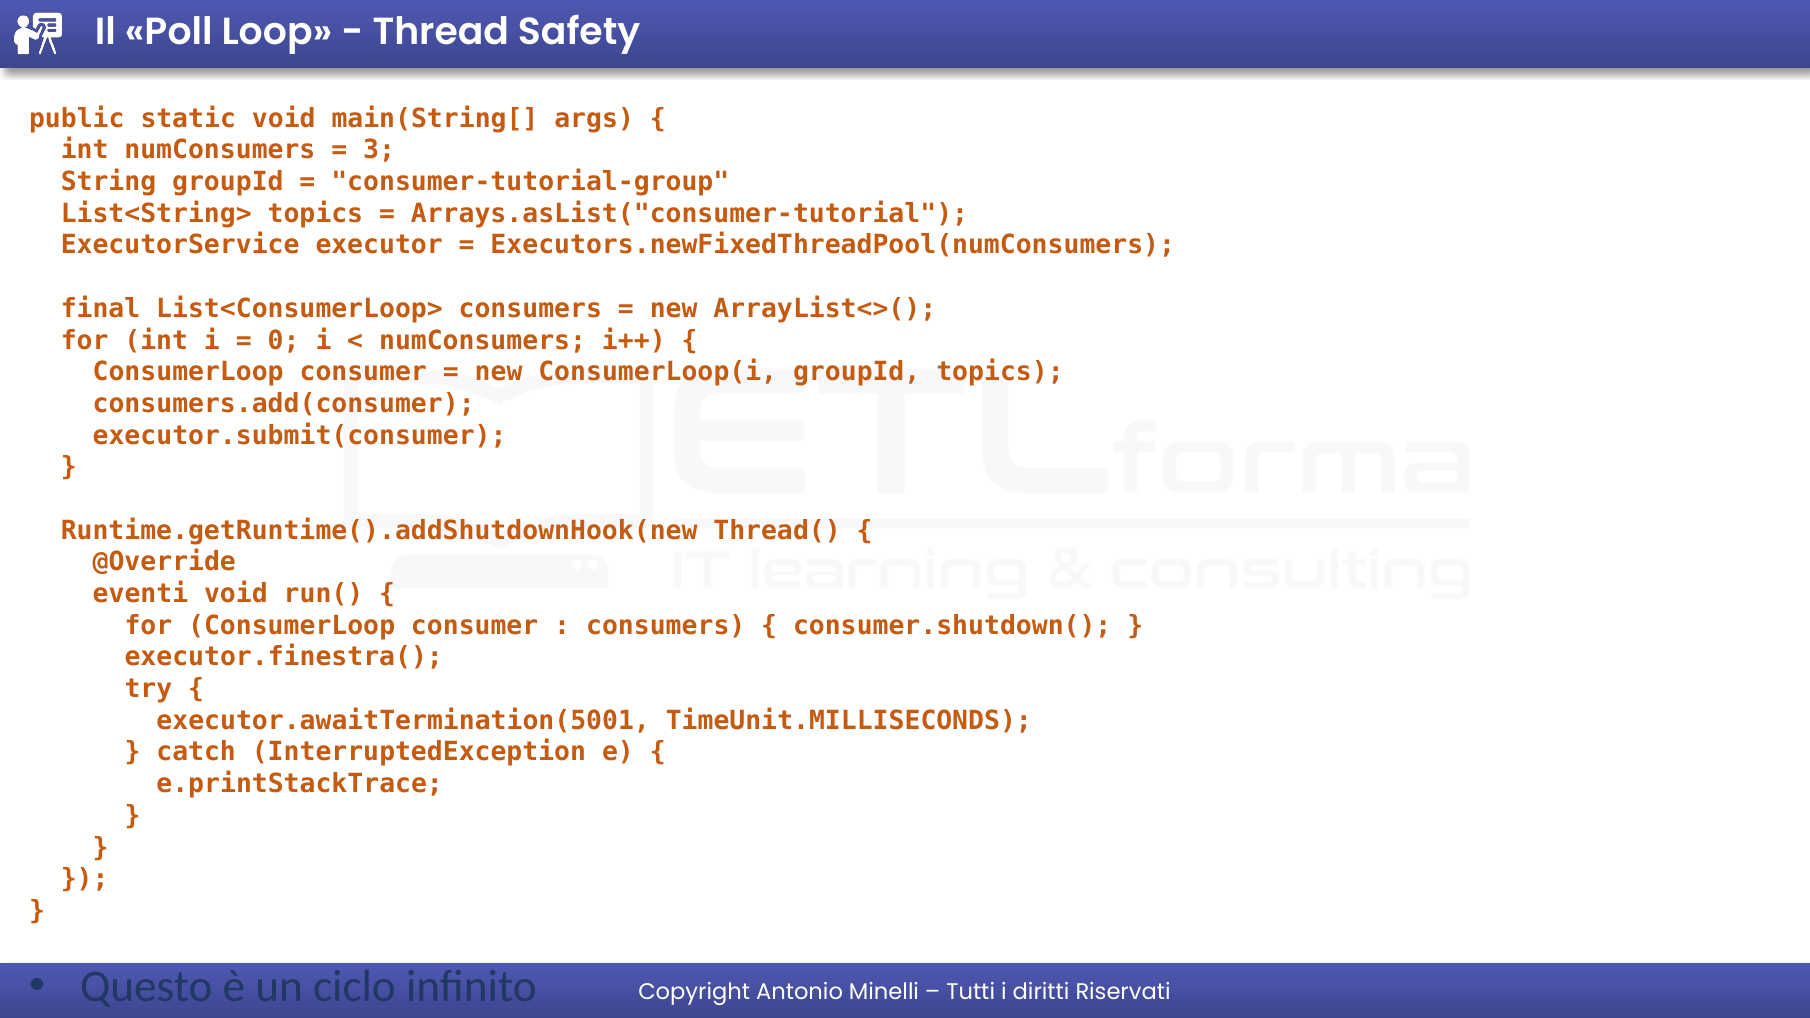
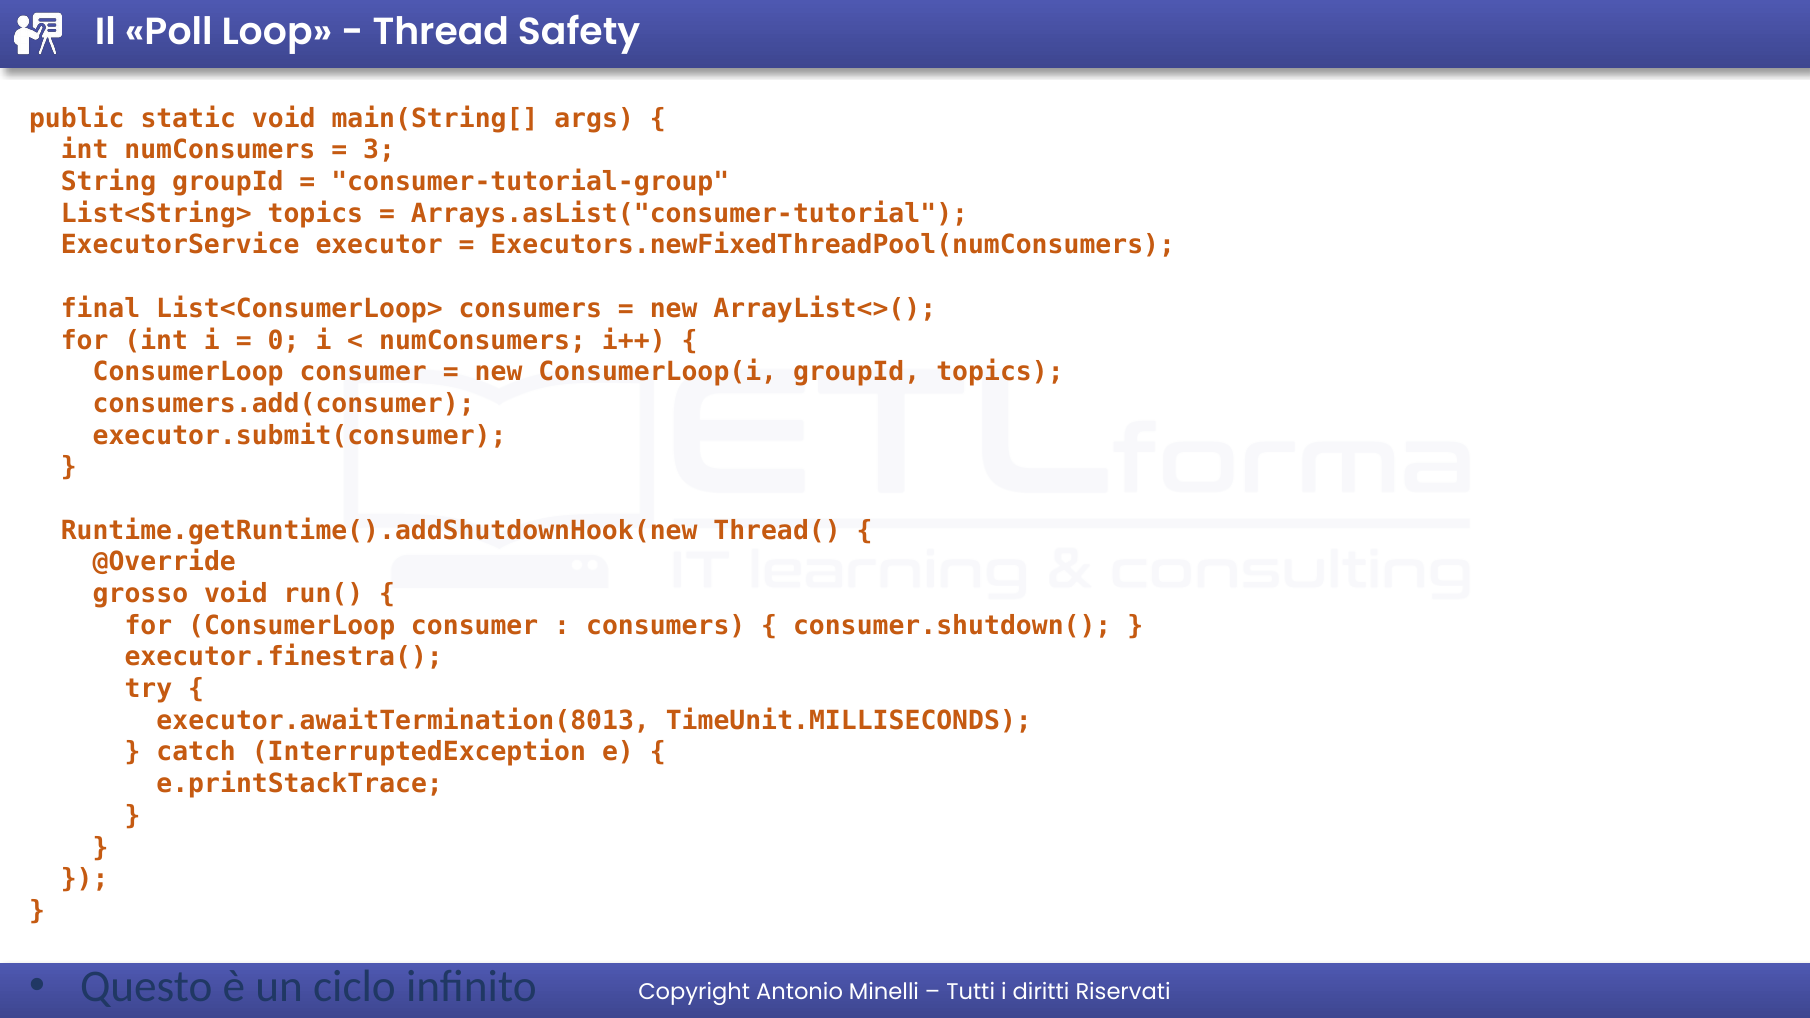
eventi: eventi -> grosso
executor.awaitTermination(5001: executor.awaitTermination(5001 -> executor.awaitTermination(8013
